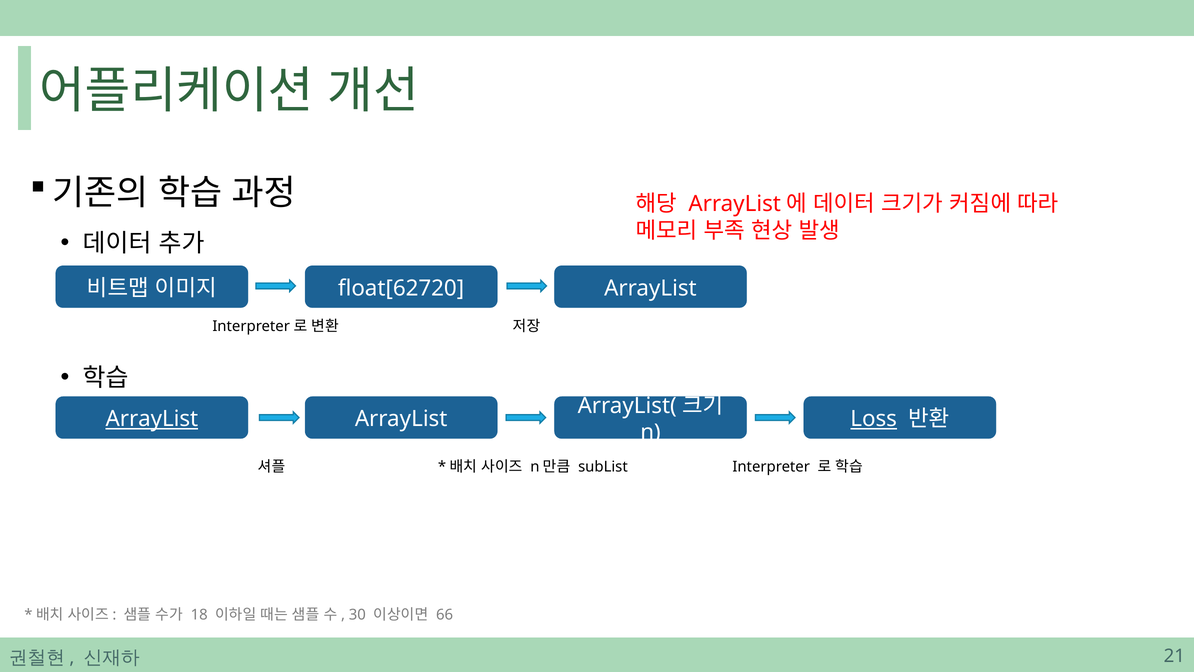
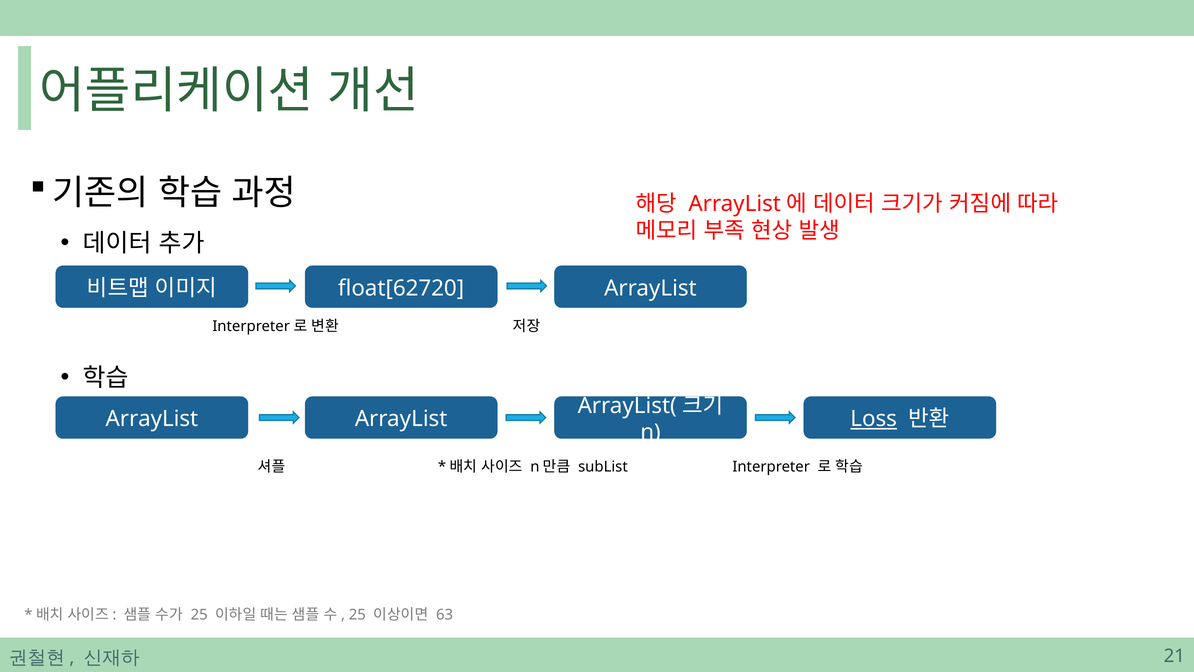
ArrayList at (152, 419) underline: present -> none
18 at (199, 615): 18 -> 25
30 at (357, 615): 30 -> 25
66: 66 -> 63
